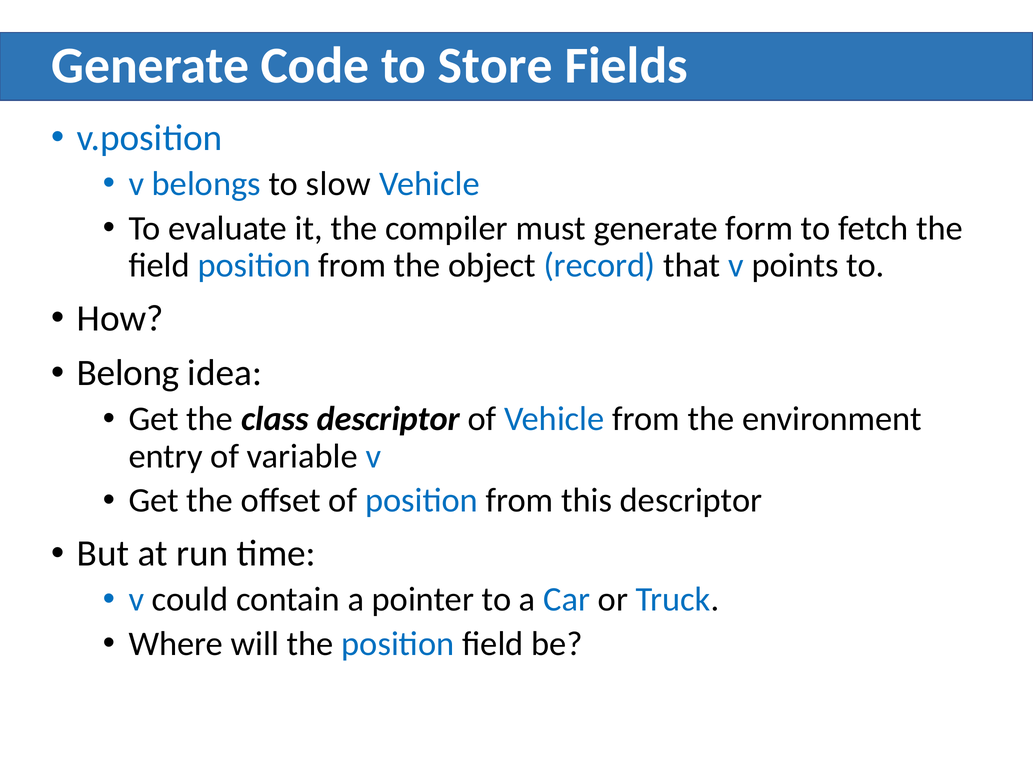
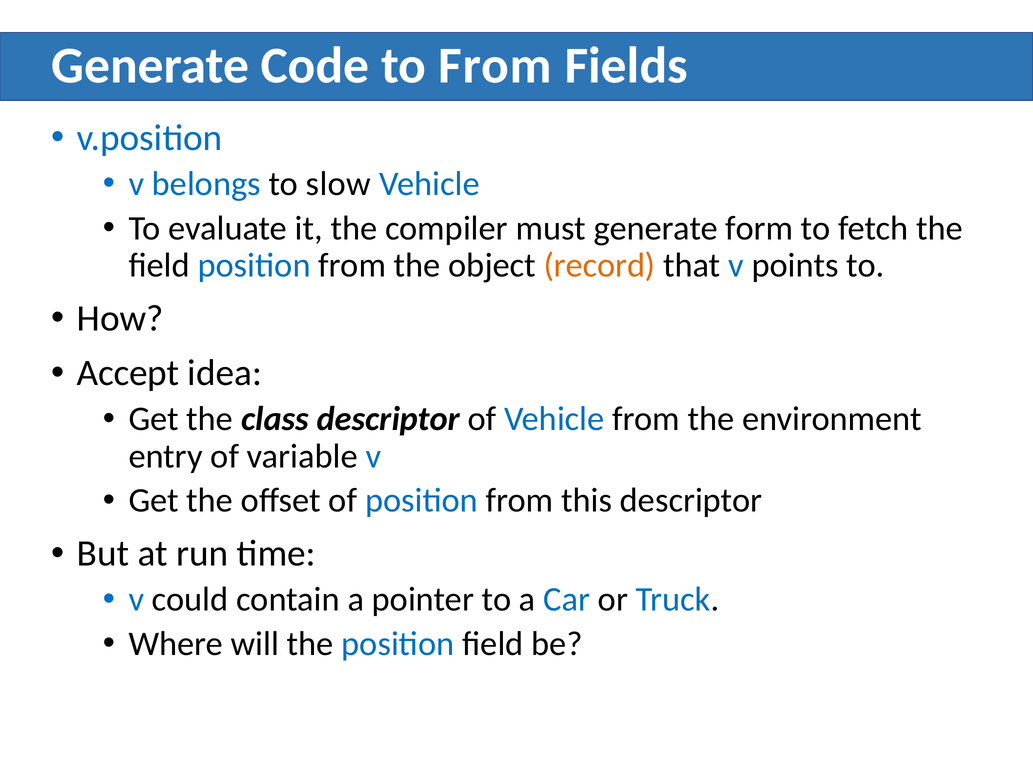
to Store: Store -> From
record colour: blue -> orange
Belong: Belong -> Accept
